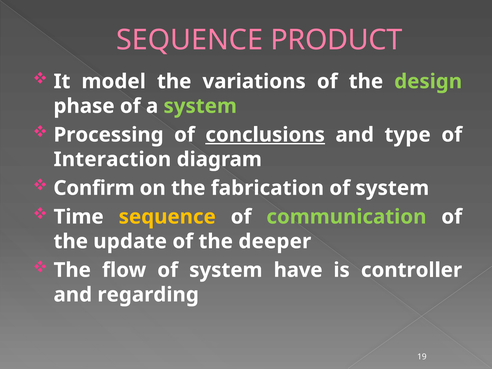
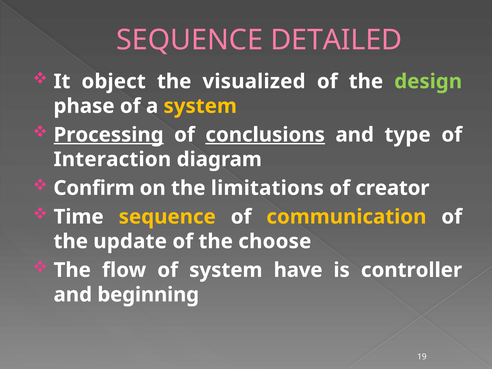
PRODUCT: PRODUCT -> DETAILED
model: model -> object
variations: variations -> visualized
system at (200, 106) colour: light green -> yellow
Processing underline: none -> present
fabrication: fabrication -> limitations
system at (392, 188): system -> creator
communication colour: light green -> yellow
deeper: deeper -> choose
regarding: regarding -> beginning
